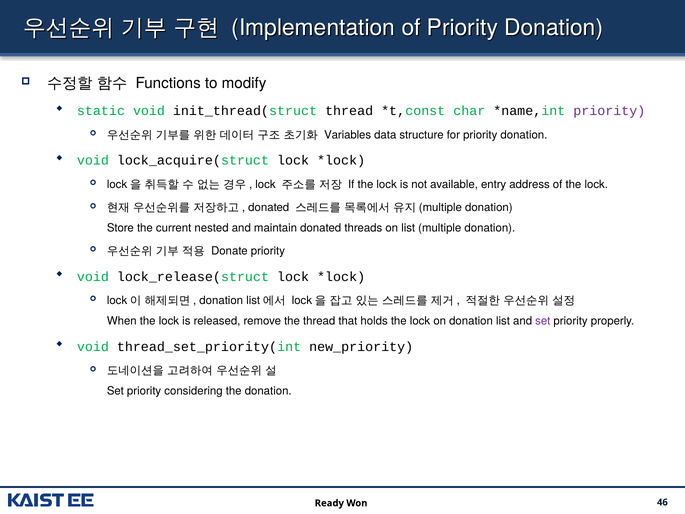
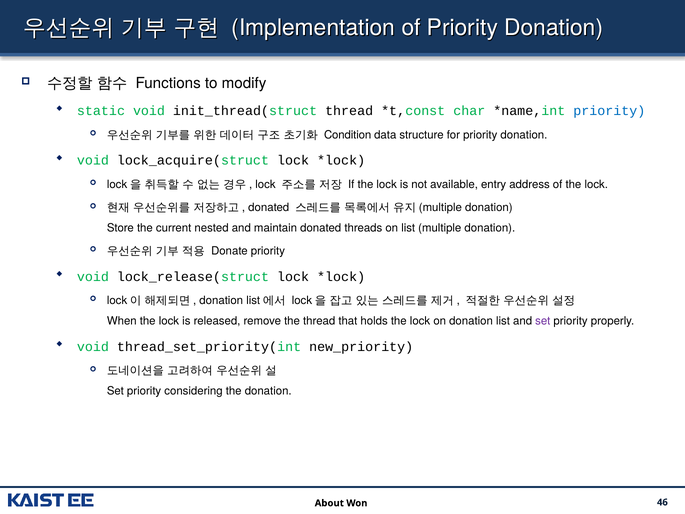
priority at (609, 111) colour: purple -> blue
Variables: Variables -> Condition
Ready: Ready -> About
